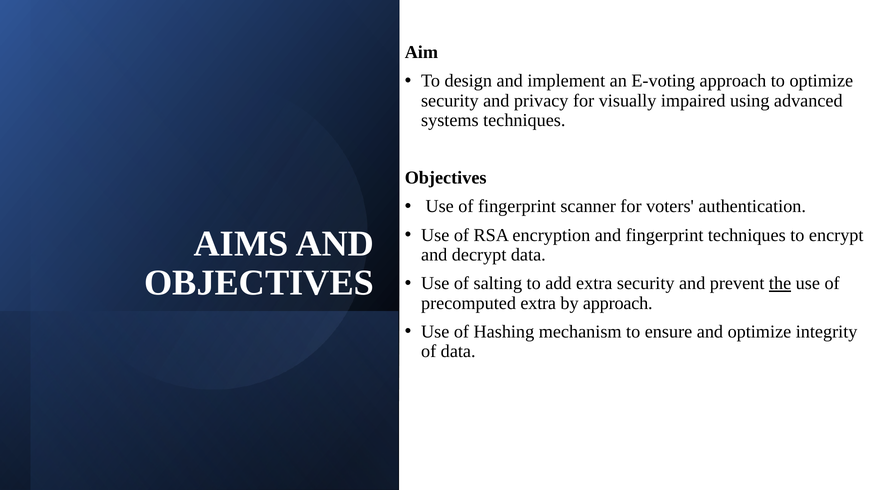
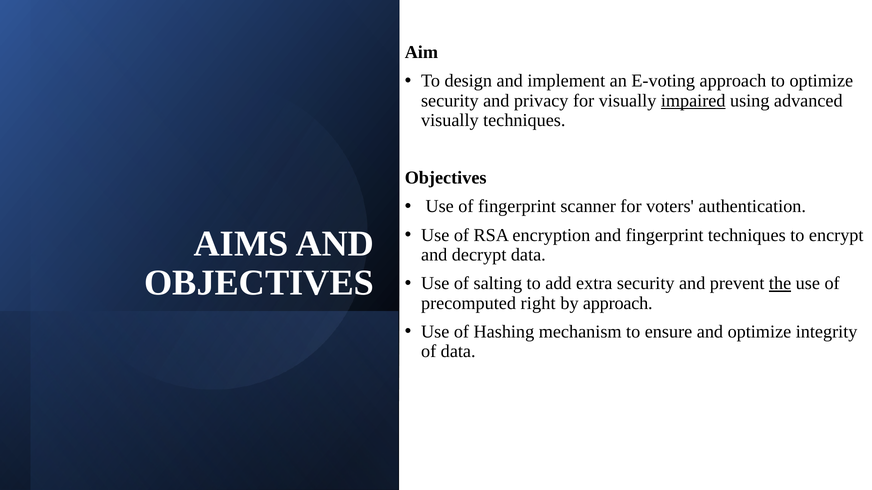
impaired underline: none -> present
systems at (450, 120): systems -> visually
precomputed extra: extra -> right
